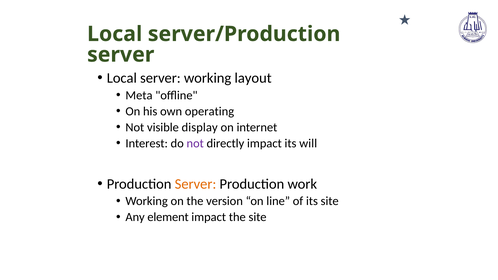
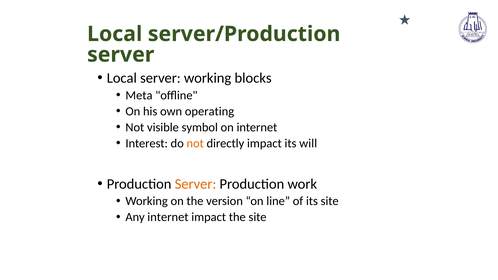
layout: layout -> blocks
display: display -> symbol
not at (195, 143) colour: purple -> orange
Any element: element -> internet
